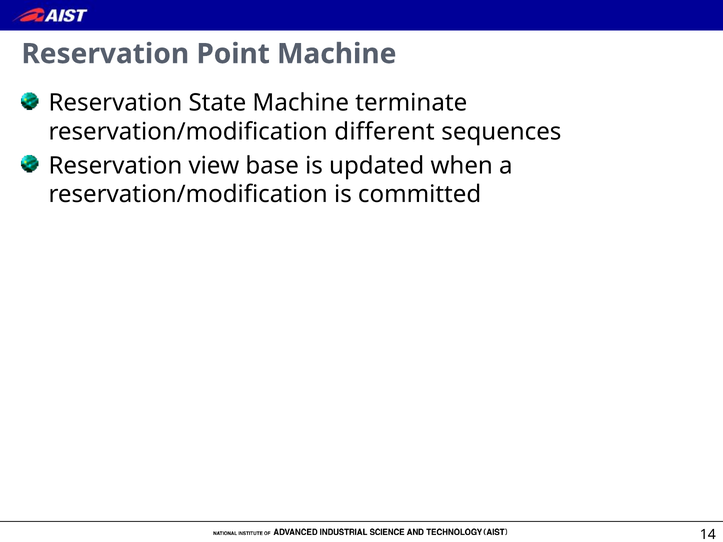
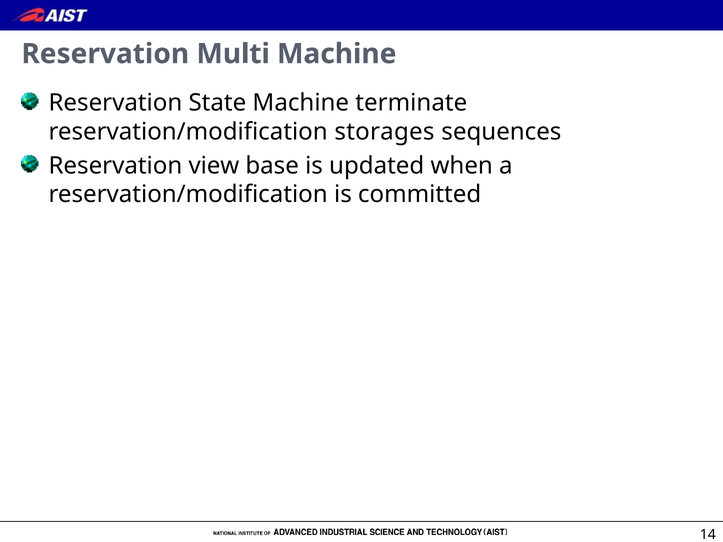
Point: Point -> Multi
different: different -> storages
